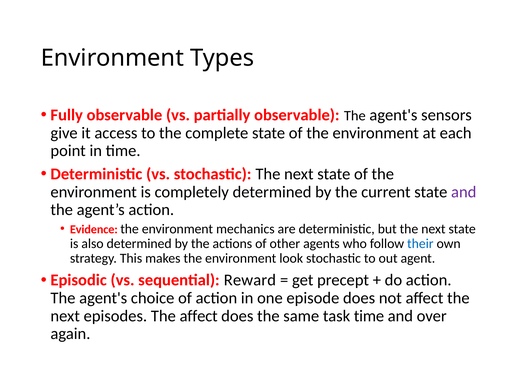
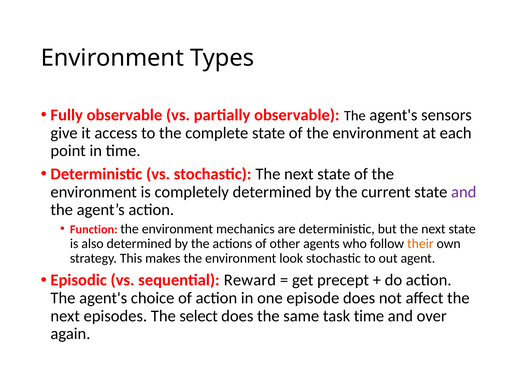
Evidence: Evidence -> Function
their colour: blue -> orange
The affect: affect -> select
